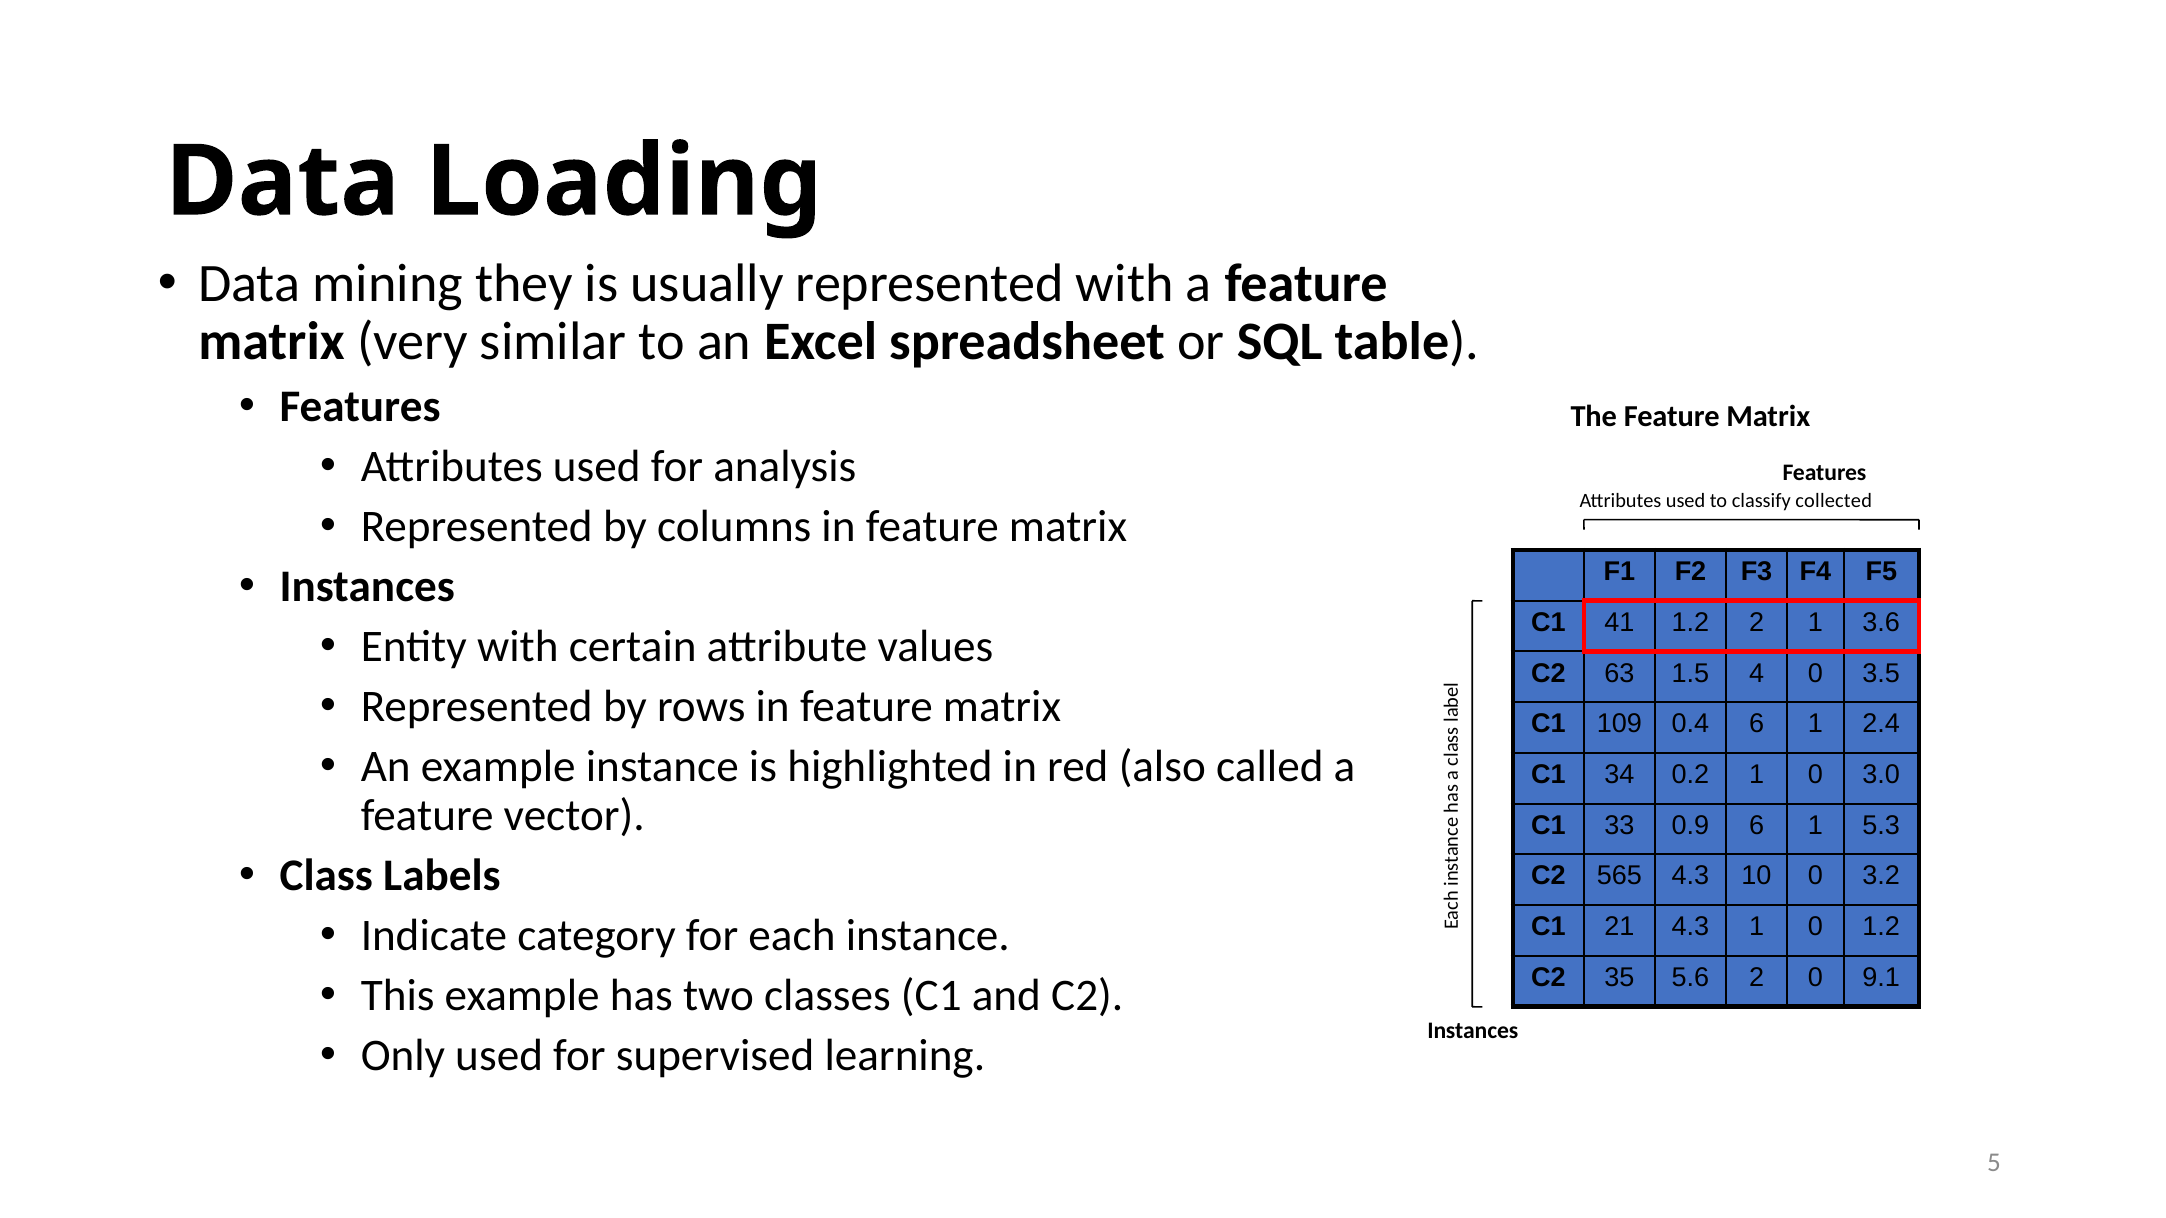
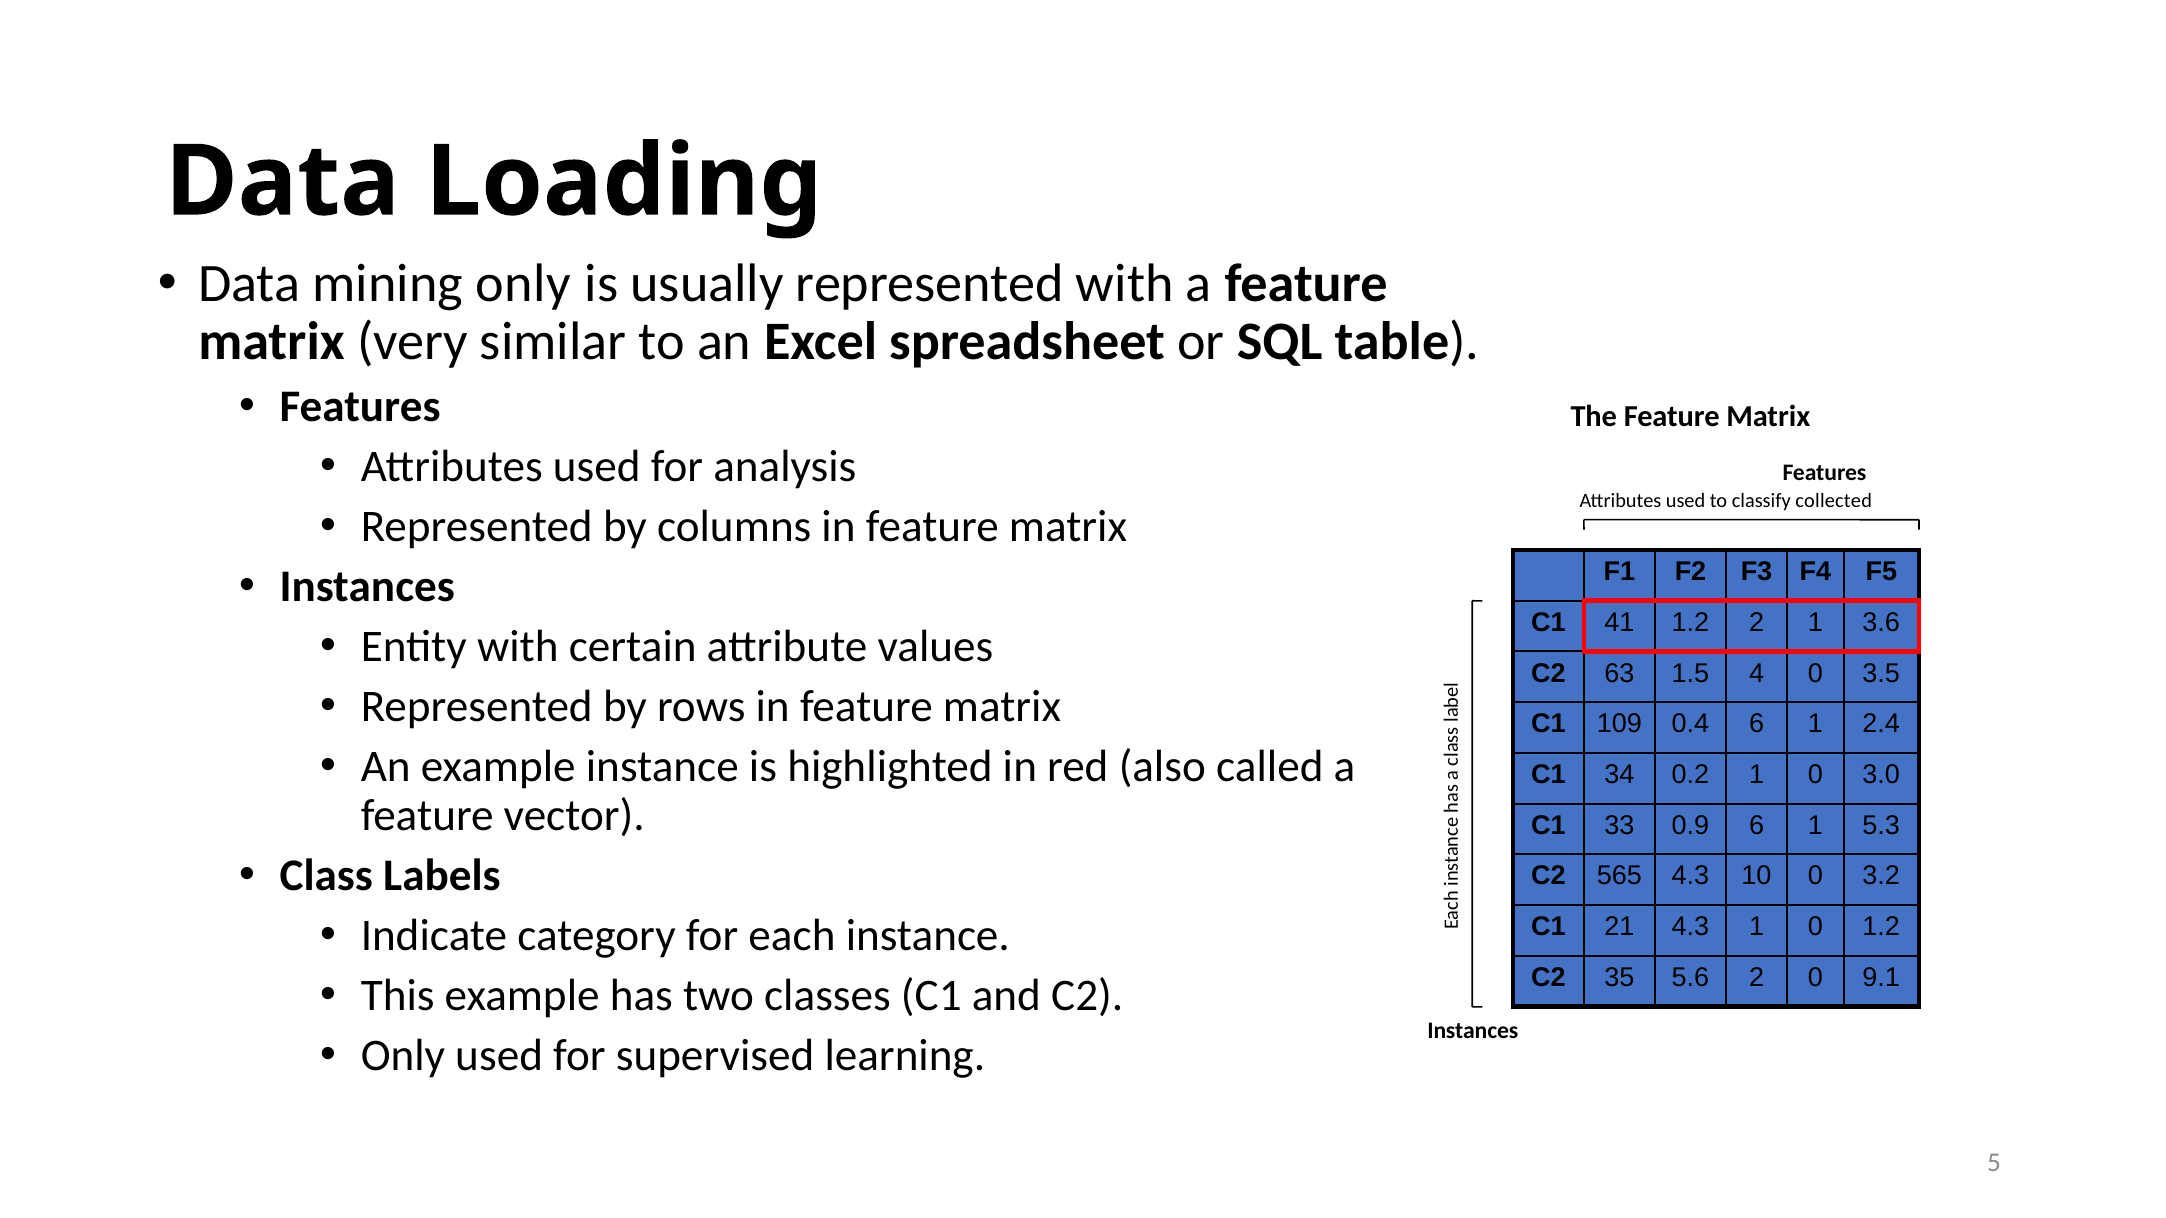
mining they: they -> only
